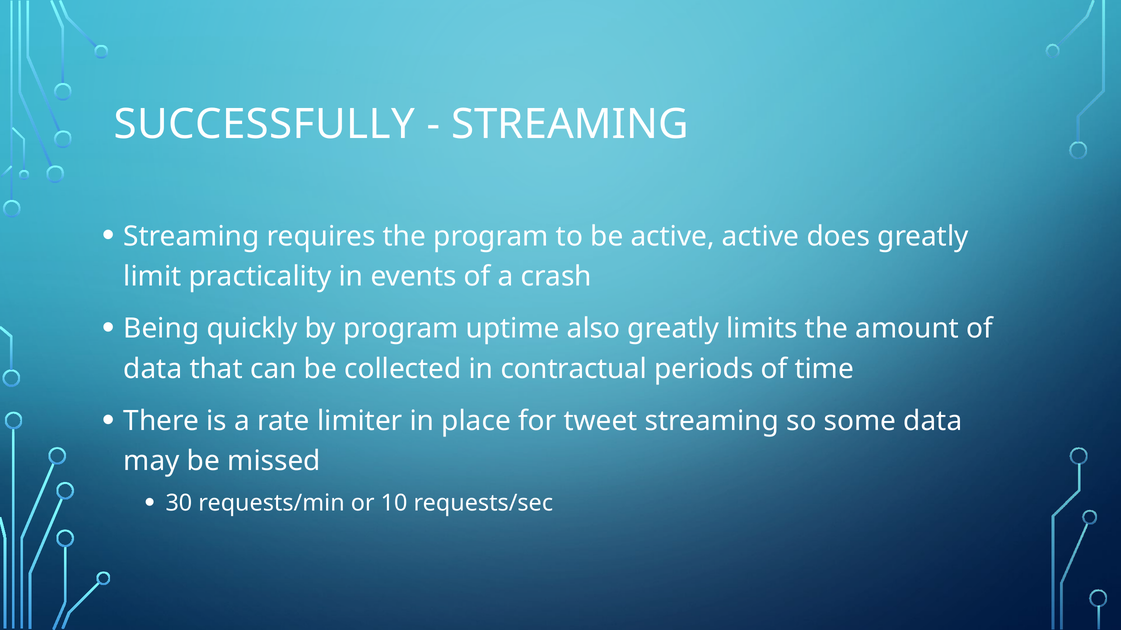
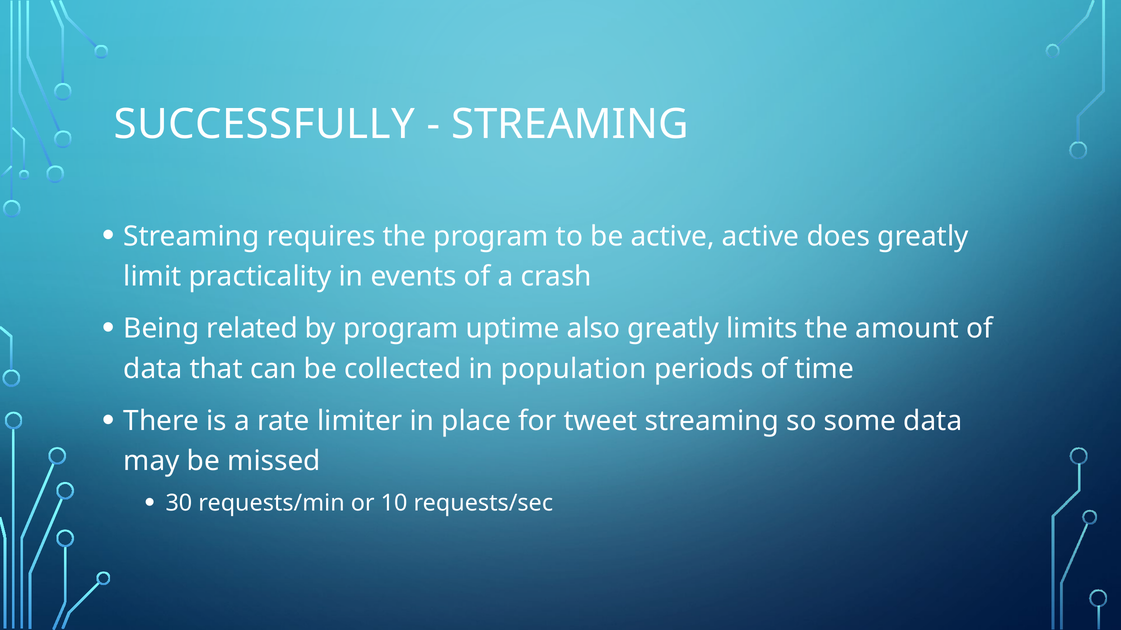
quickly: quickly -> related
contractual: contractual -> population
